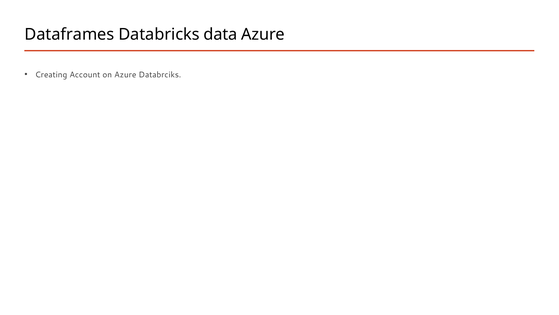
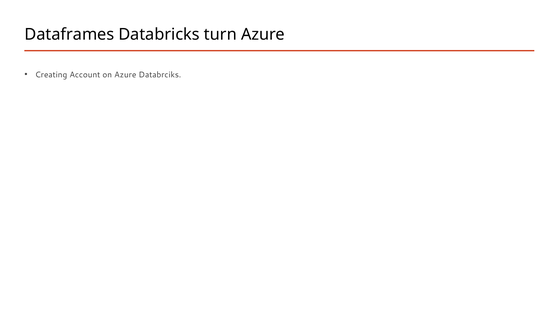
data: data -> turn
